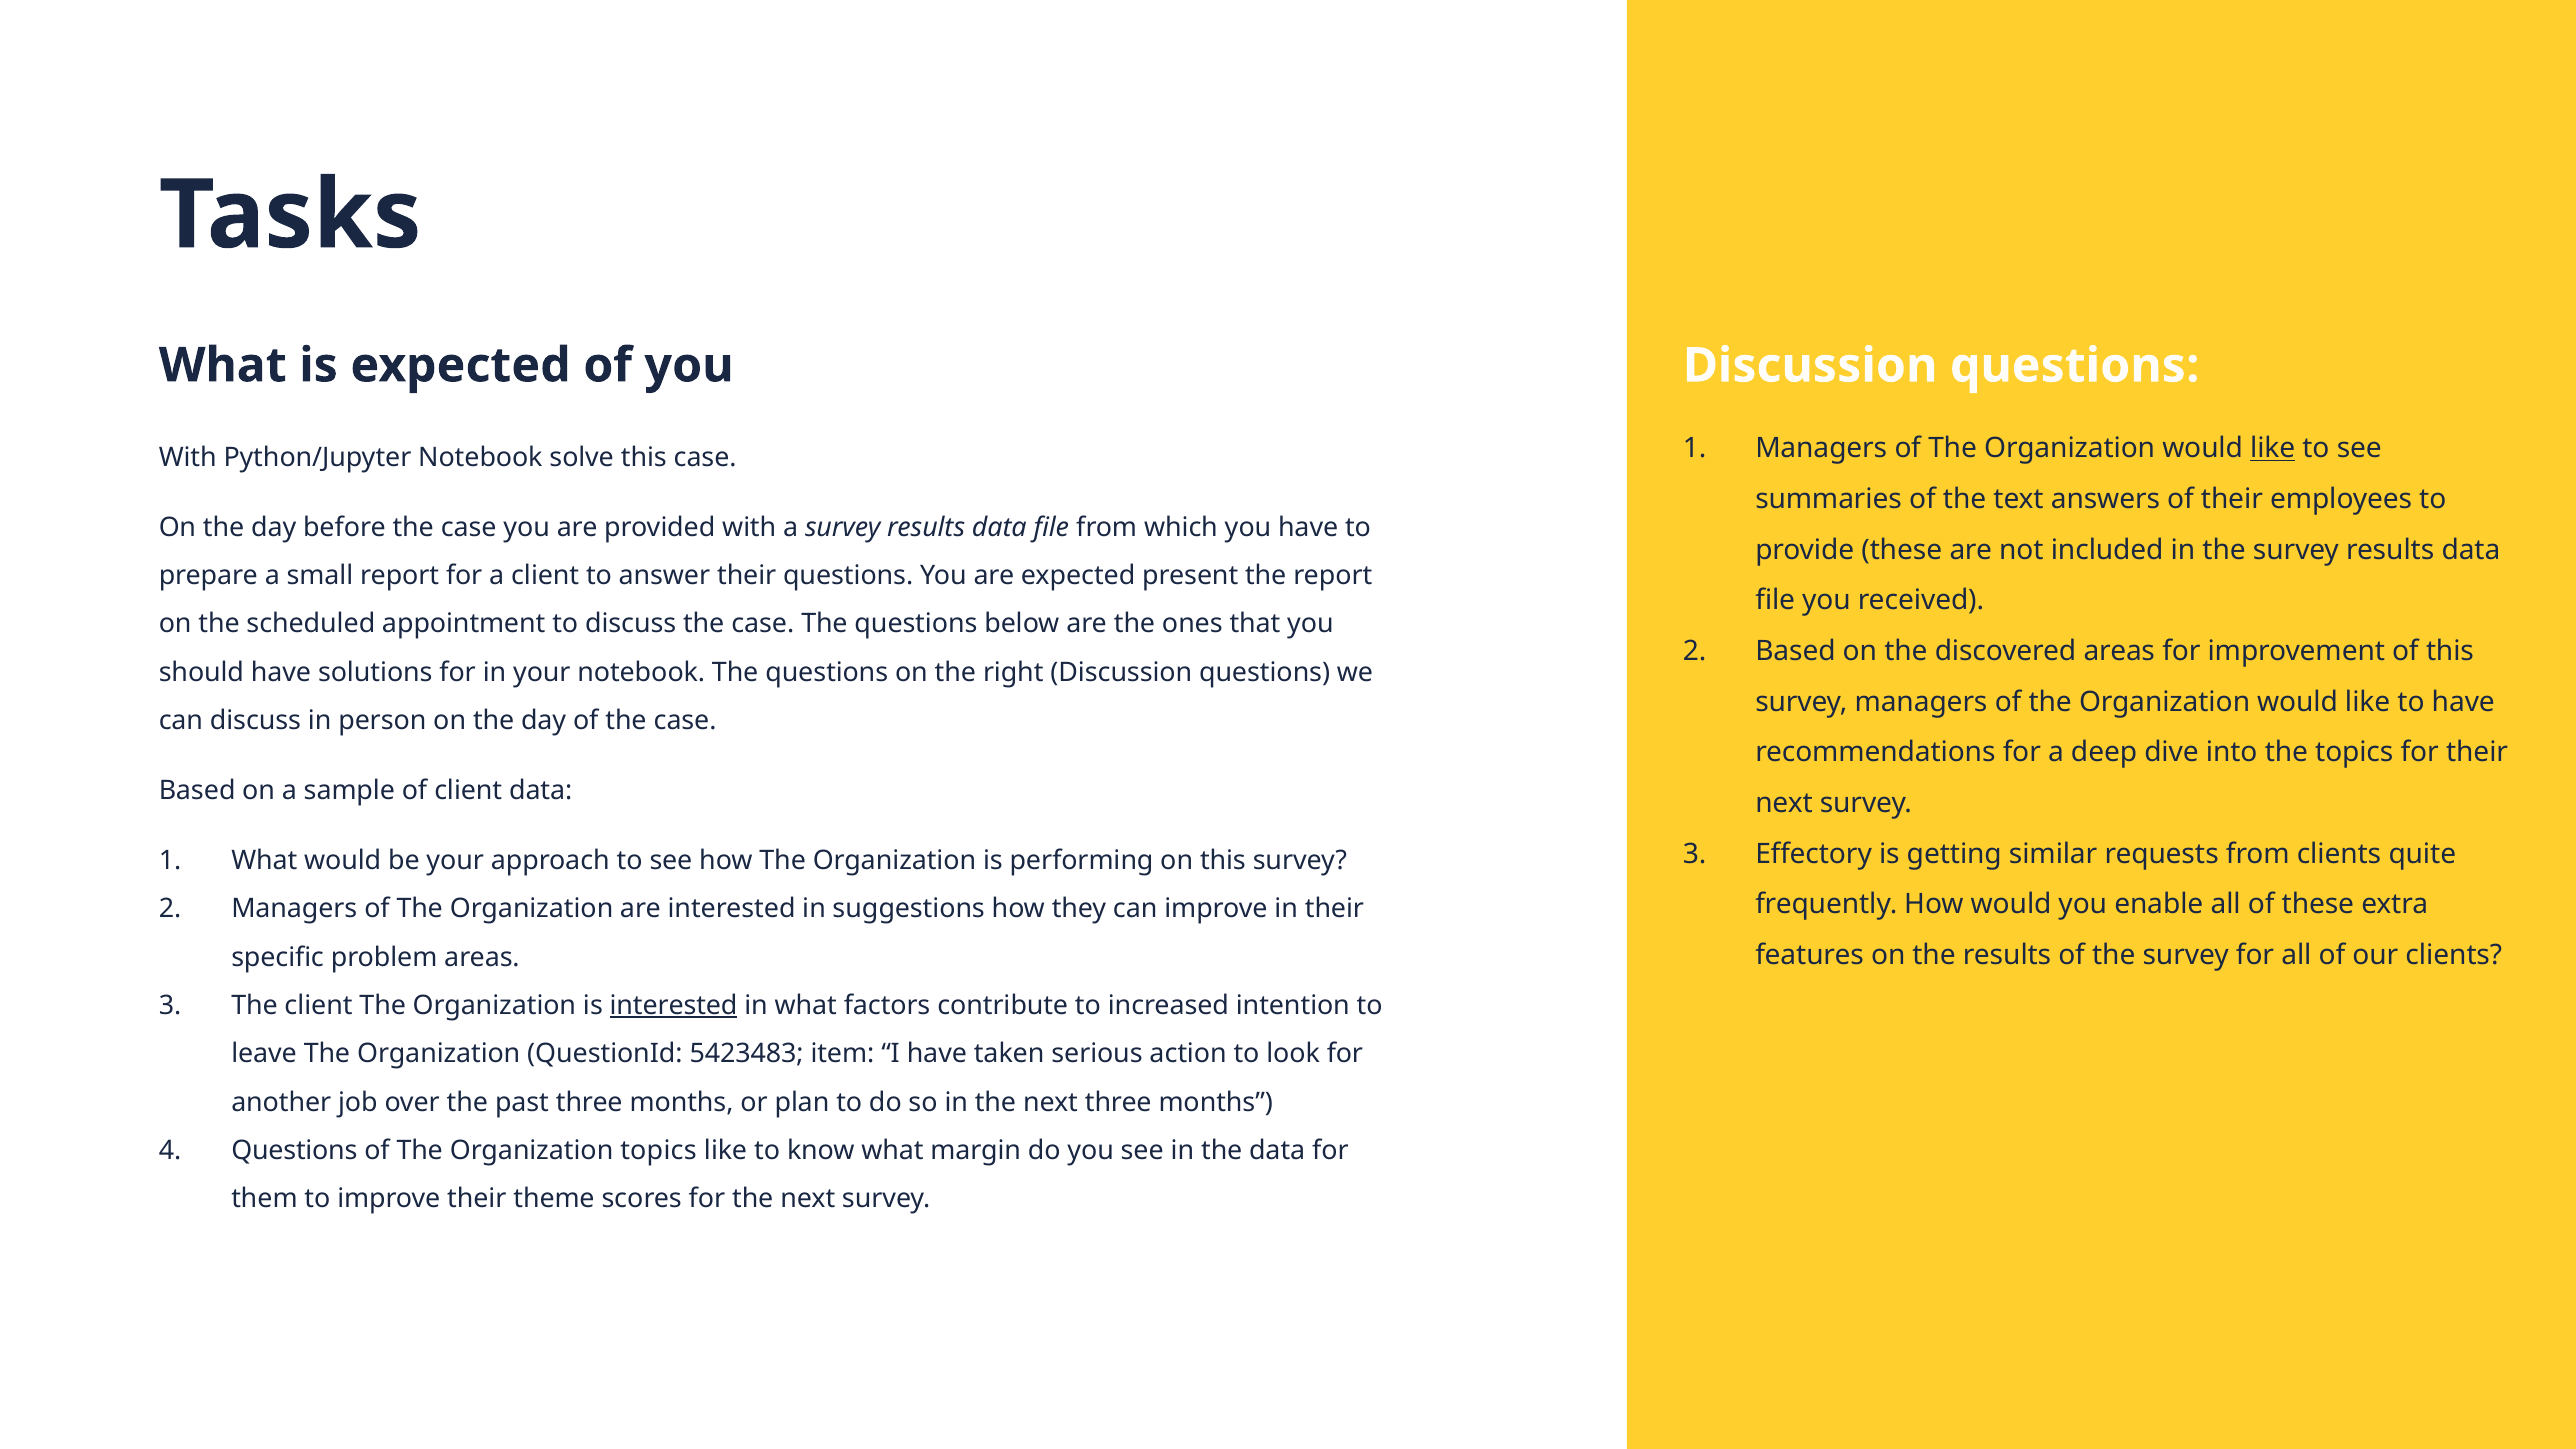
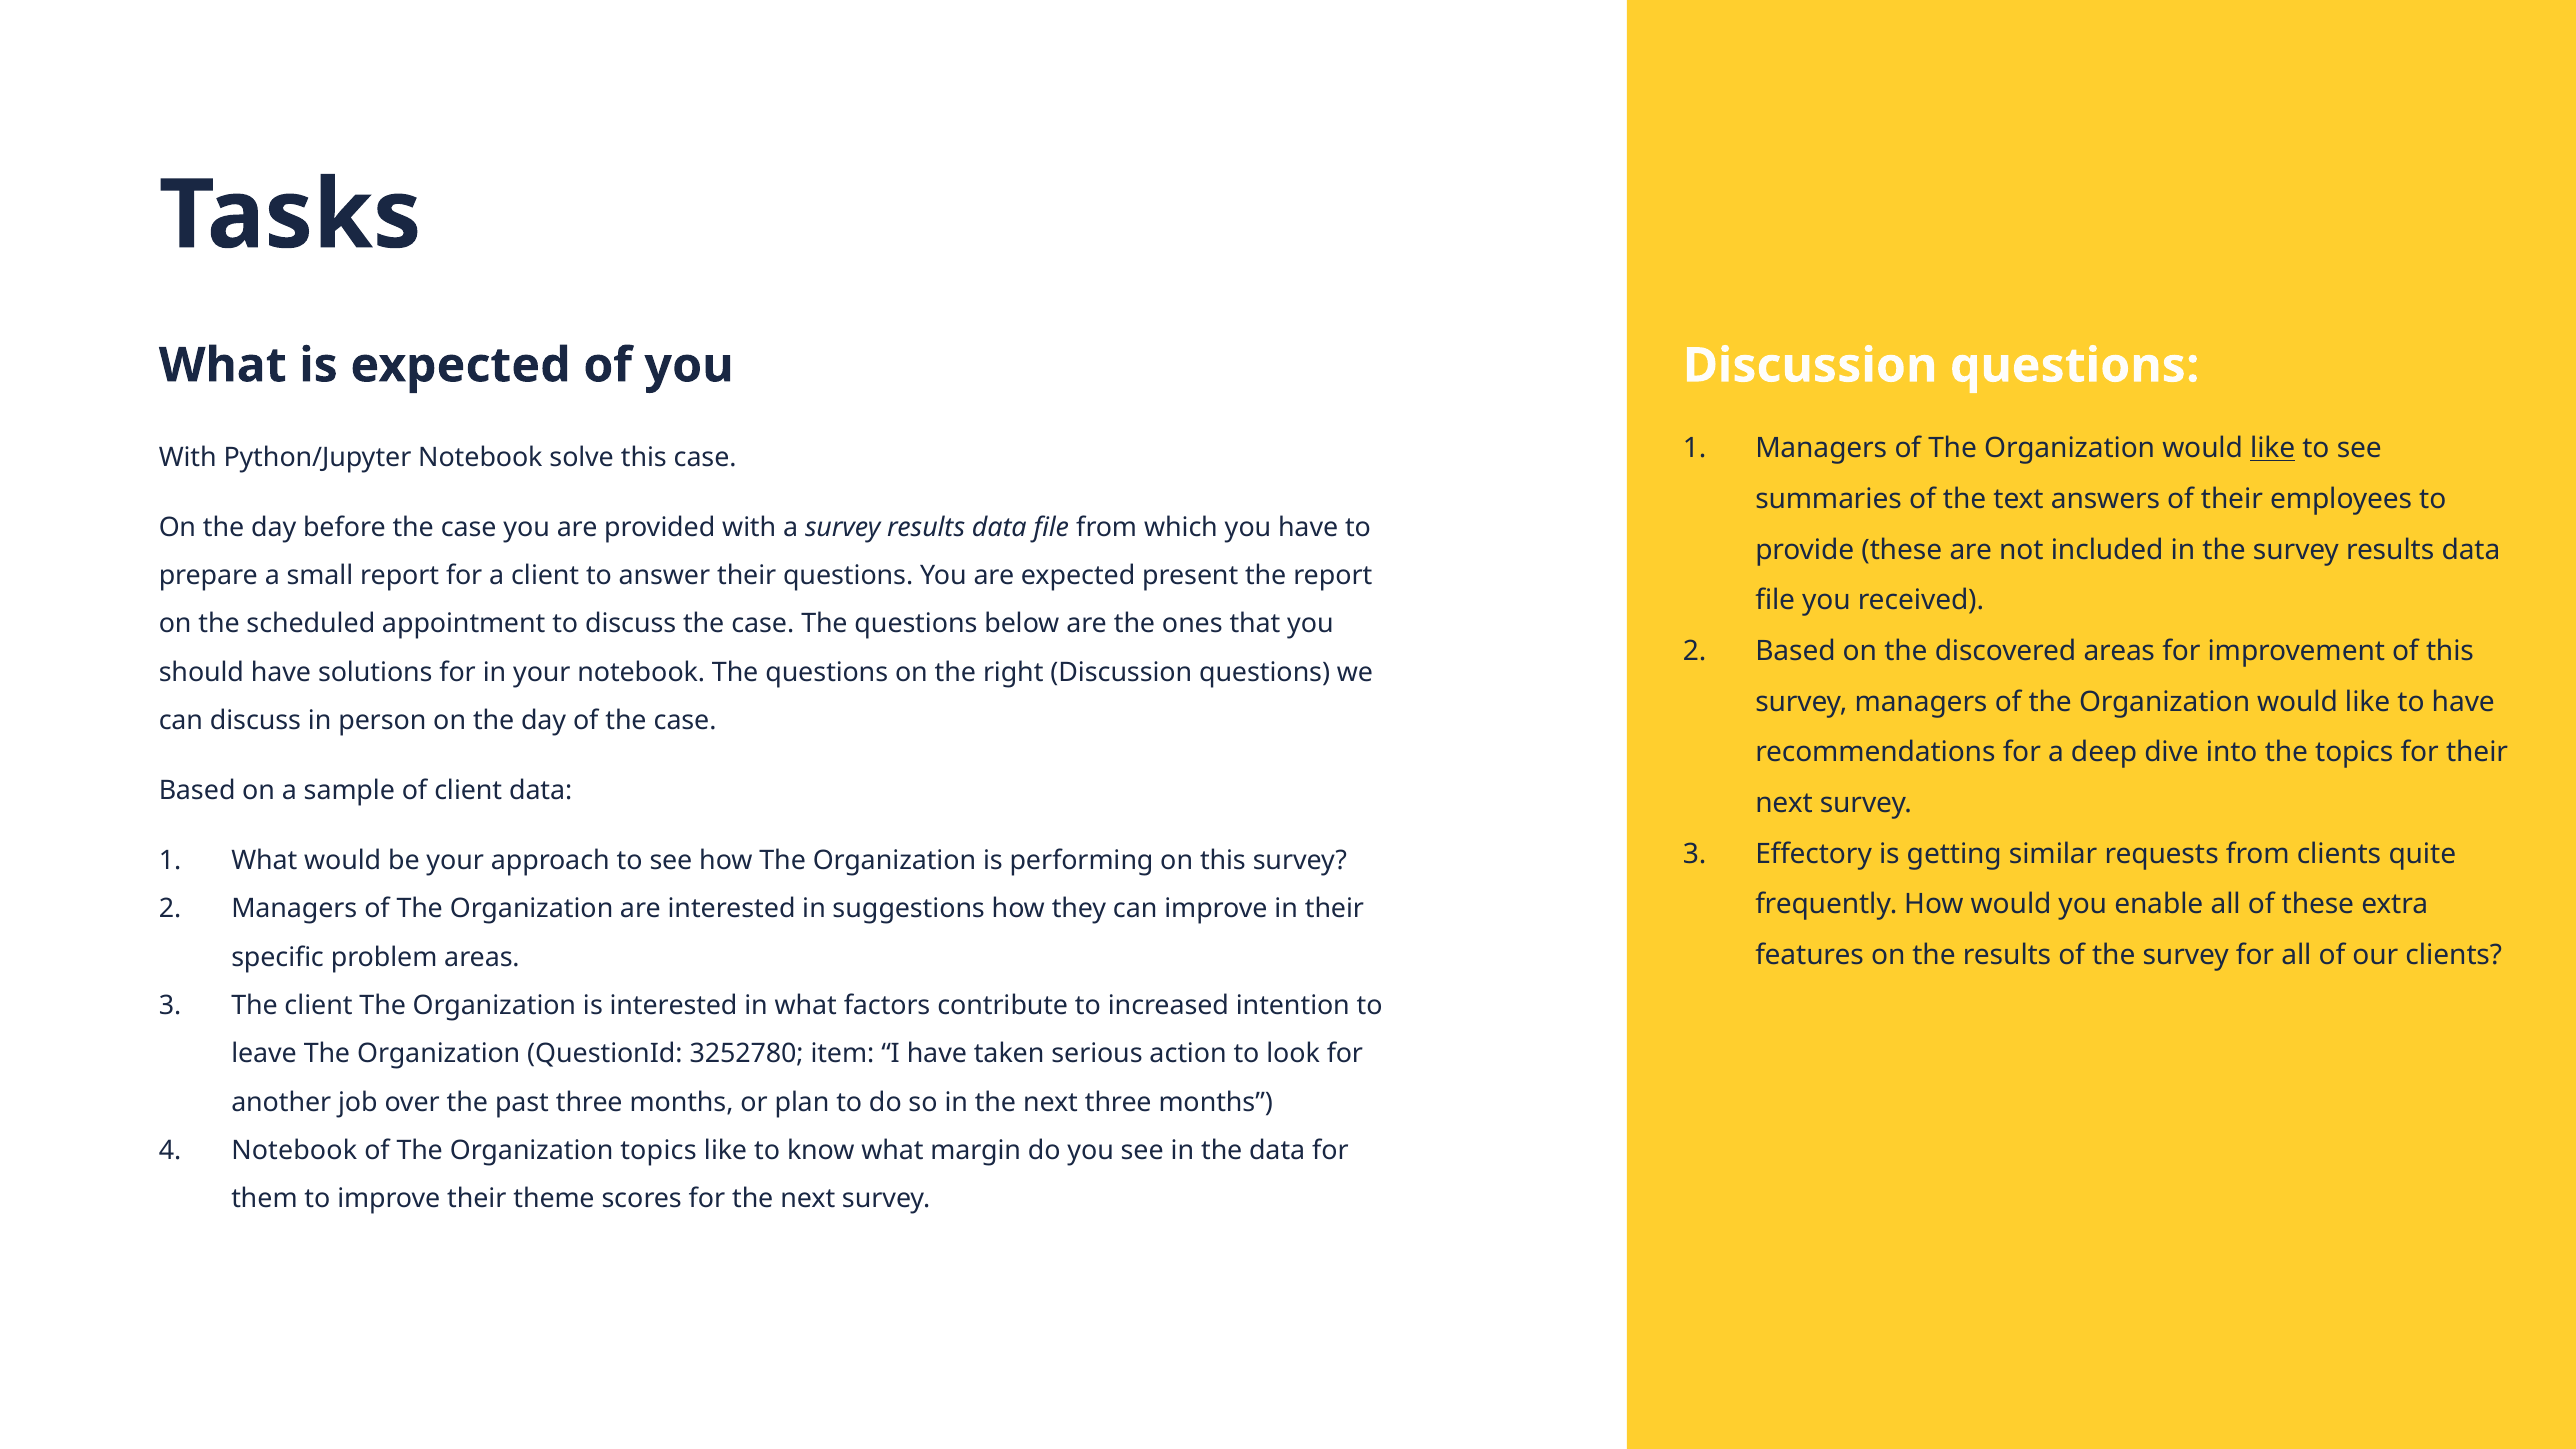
interested at (674, 1006) underline: present -> none
5423483: 5423483 -> 3252780
Questions at (294, 1151): Questions -> Notebook
